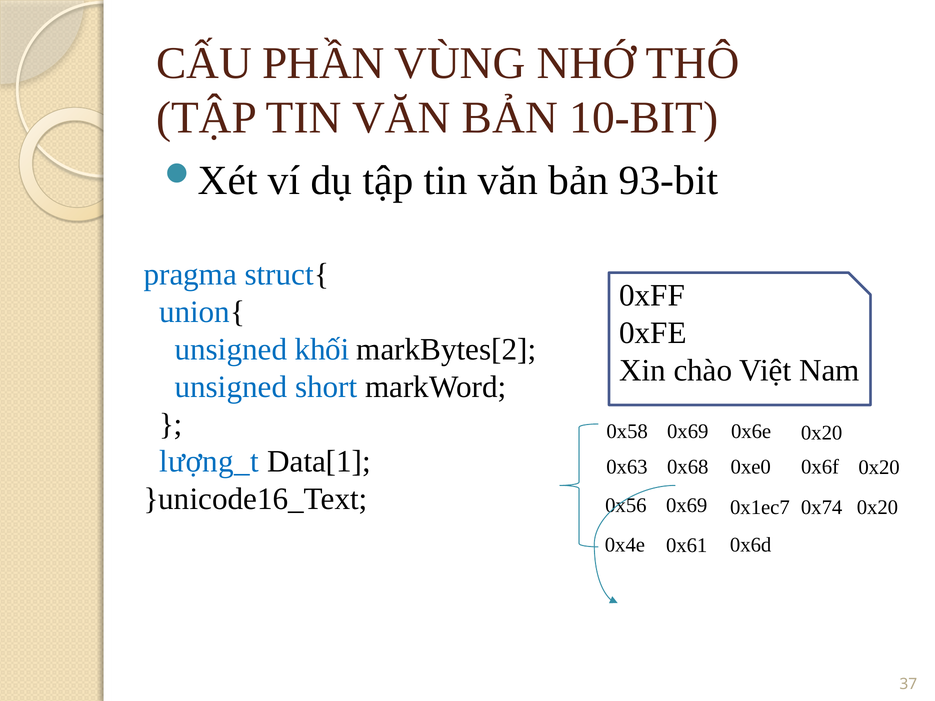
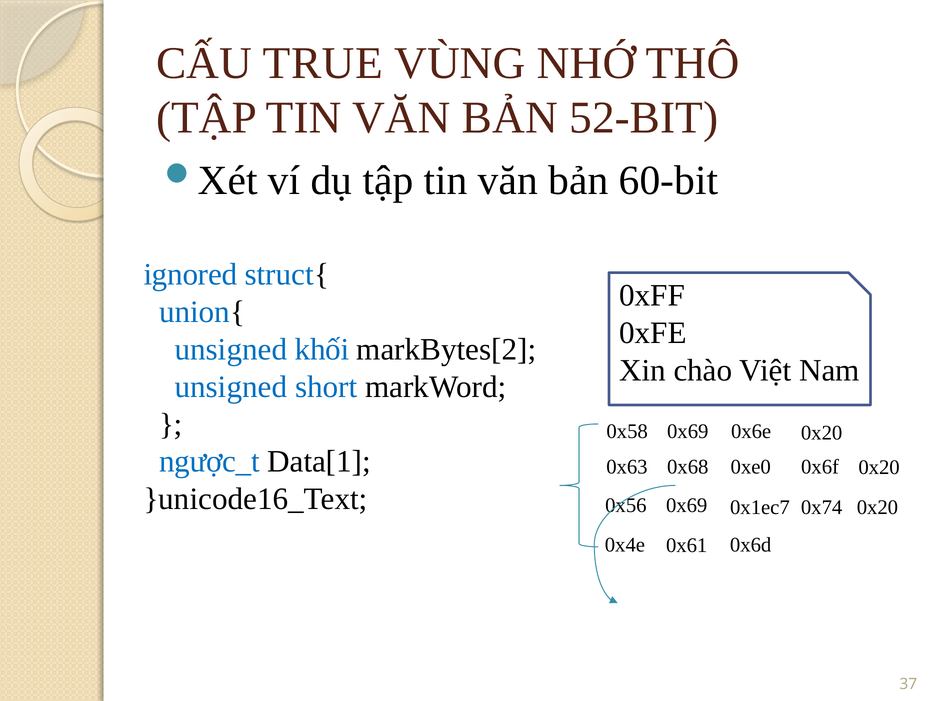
PHẦN: PHẦN -> TRUE
10-BIT: 10-BIT -> 52-BIT
93-bit: 93-bit -> 60-bit
pragma: pragma -> ignored
lượng_t: lượng_t -> ngược_t
